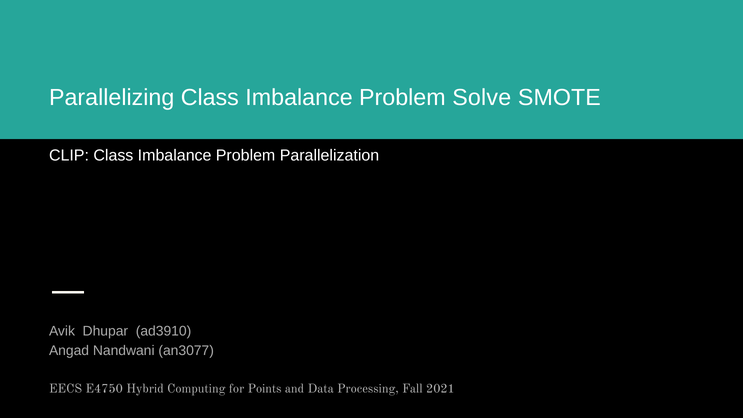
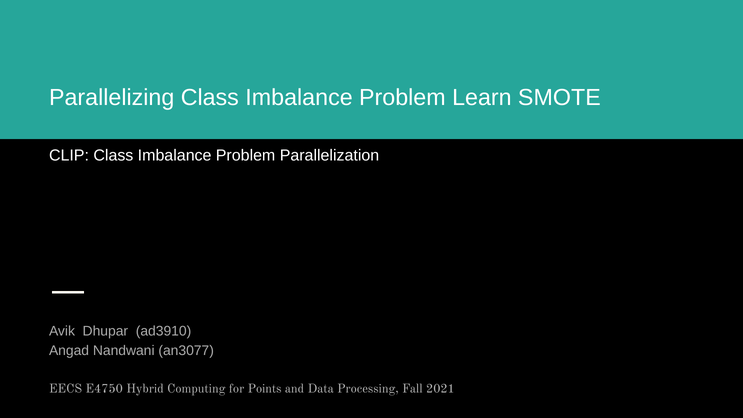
Solve: Solve -> Learn
